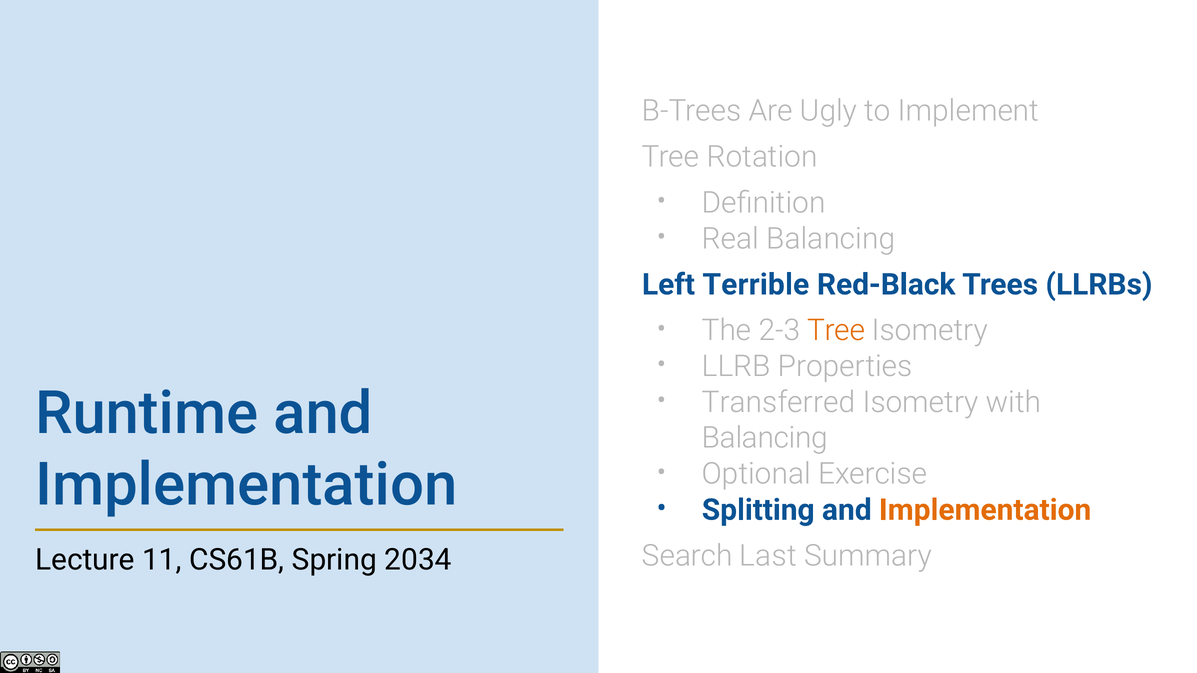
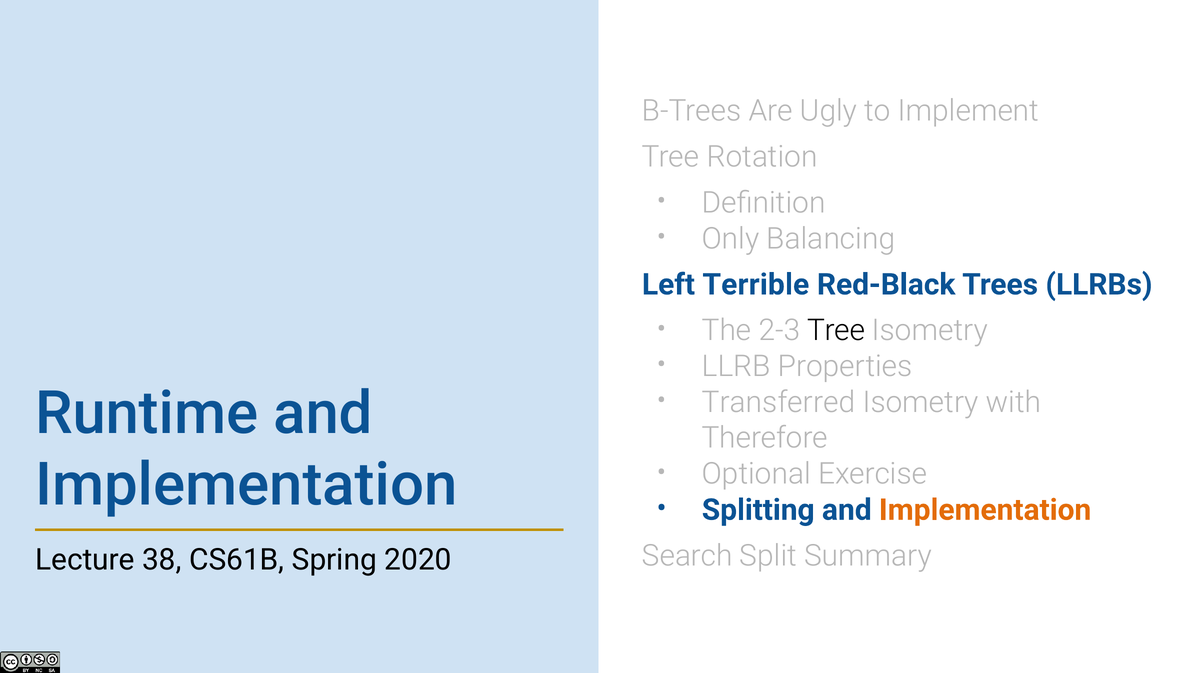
Real: Real -> Only
Tree at (836, 331) colour: orange -> black
Balancing at (765, 438): Balancing -> Therefore
Last: Last -> Split
11: 11 -> 38
2034: 2034 -> 2020
